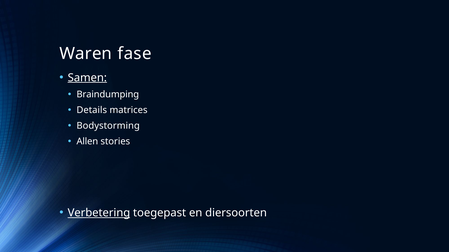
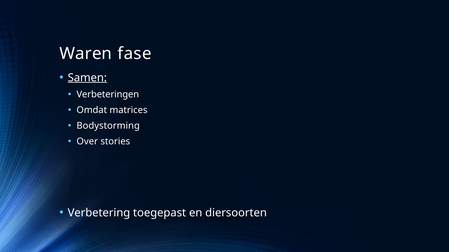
Braindumping: Braindumping -> Verbeteringen
Details: Details -> Omdat
Allen: Allen -> Over
Verbetering underline: present -> none
